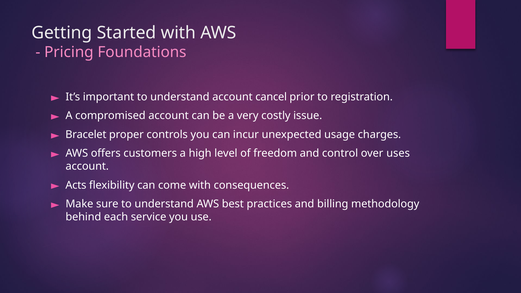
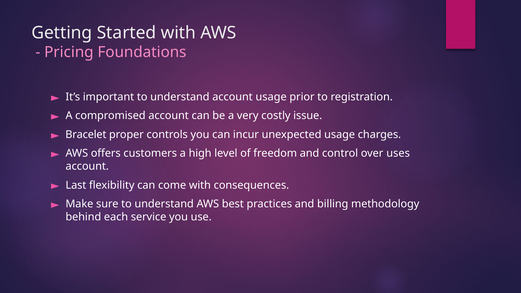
account cancel: cancel -> usage
Acts: Acts -> Last
